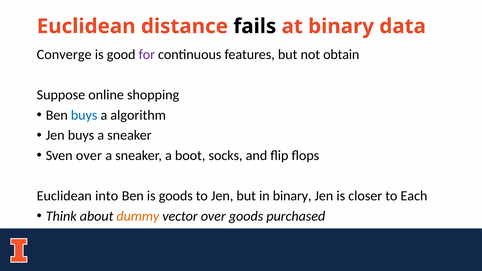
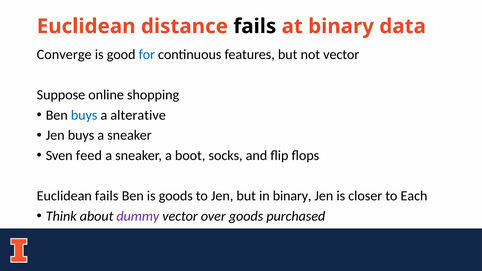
for colour: purple -> blue
not obtain: obtain -> vector
algorithm: algorithm -> alterative
Sven over: over -> feed
Euclidean into: into -> fails
dummy colour: orange -> purple
